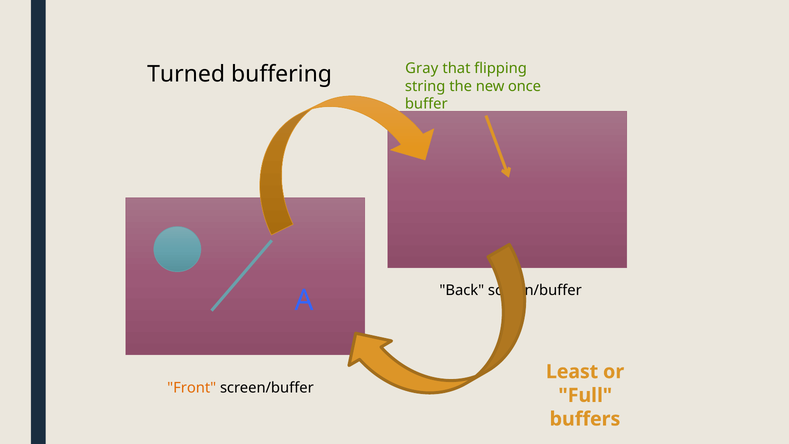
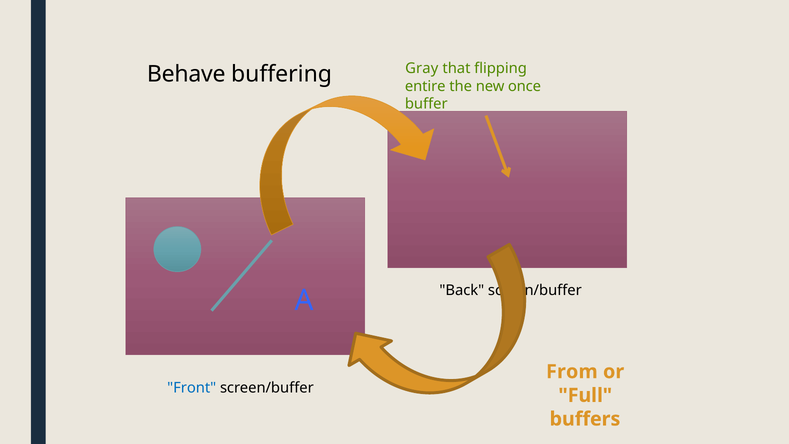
Turned: Turned -> Behave
string: string -> entire
Least: Least -> From
Front colour: orange -> blue
